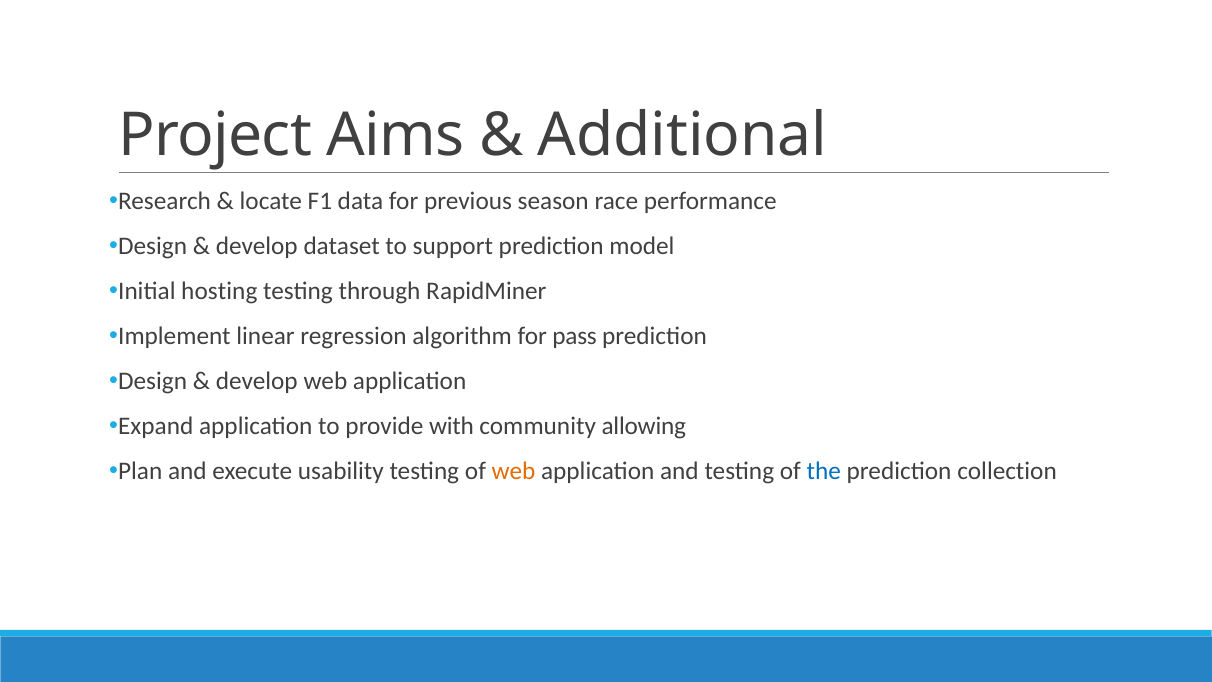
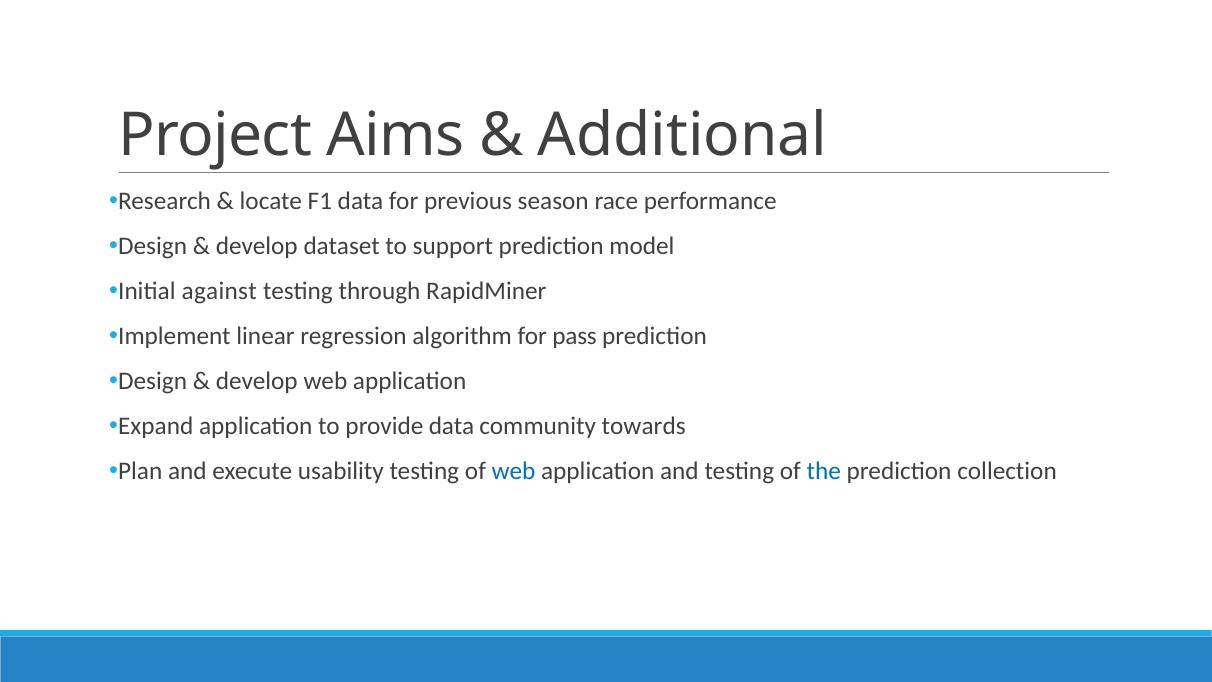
hosting: hosting -> against
provide with: with -> data
allowing: allowing -> towards
web at (513, 471) colour: orange -> blue
